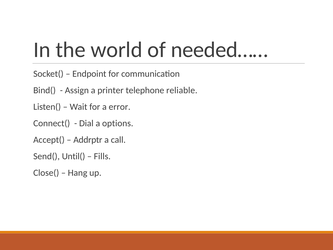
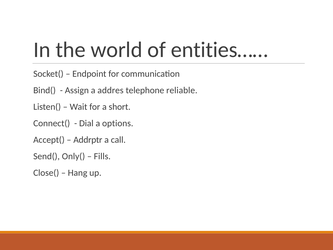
needed……: needed…… -> entities……
printer: printer -> addres
error: error -> short
Until(: Until( -> Only(
